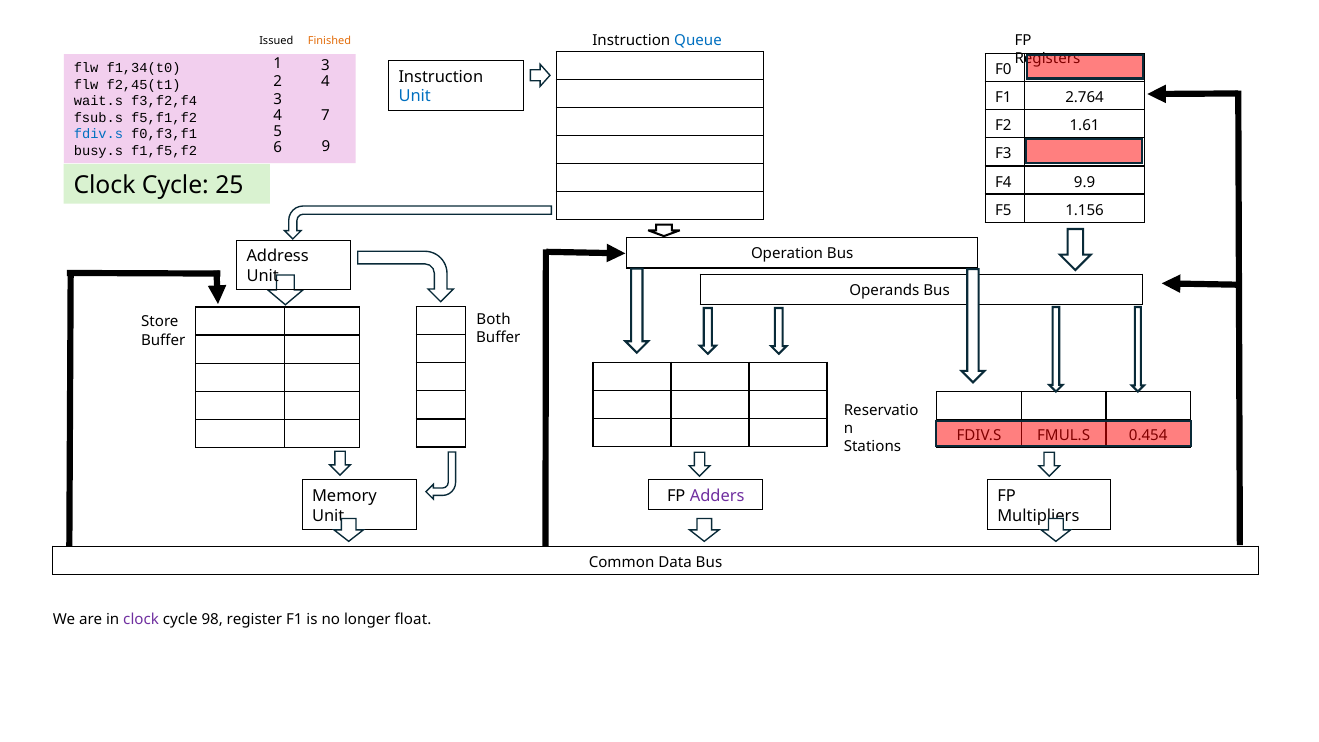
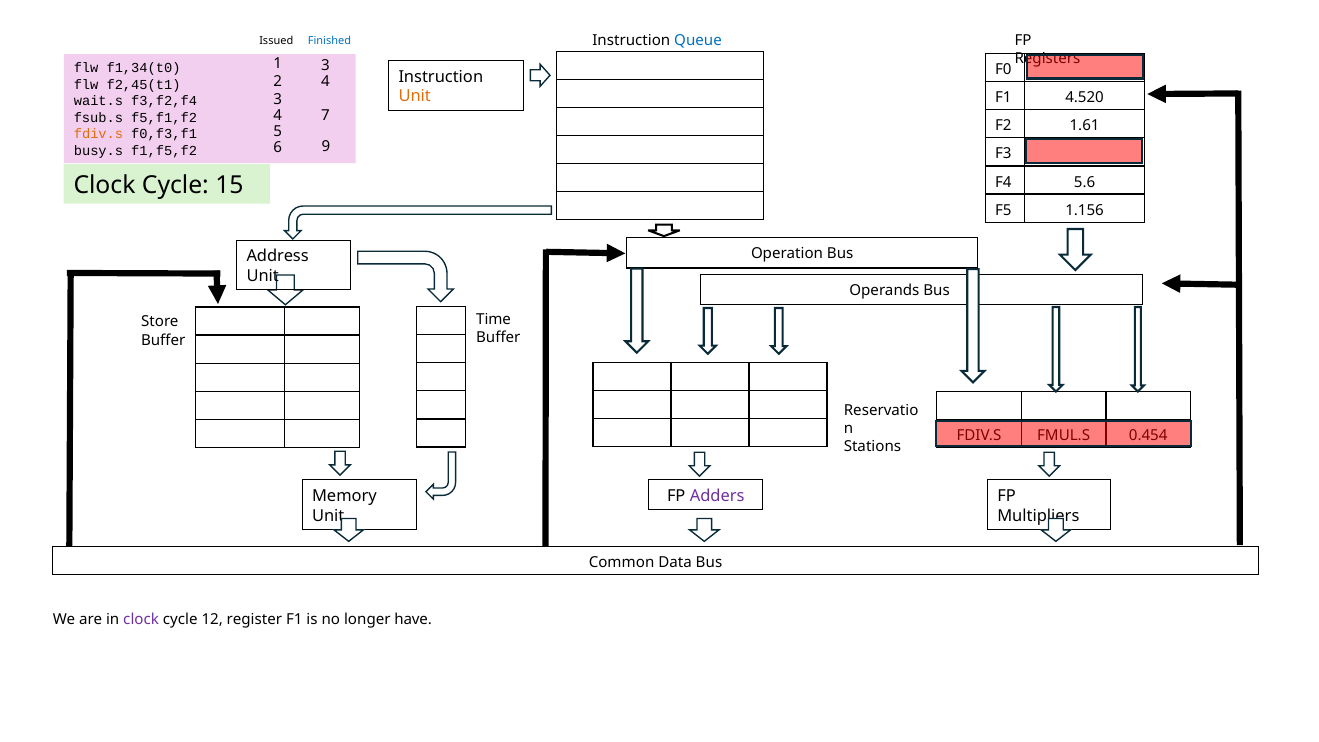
Finished colour: orange -> blue
Unit at (415, 96) colour: blue -> orange
2.764: 2.764 -> 4.520
fdiv.s at (99, 134) colour: blue -> orange
9.9: 9.9 -> 5.6
25: 25 -> 15
Both: Both -> Time
98: 98 -> 12
float: float -> have
